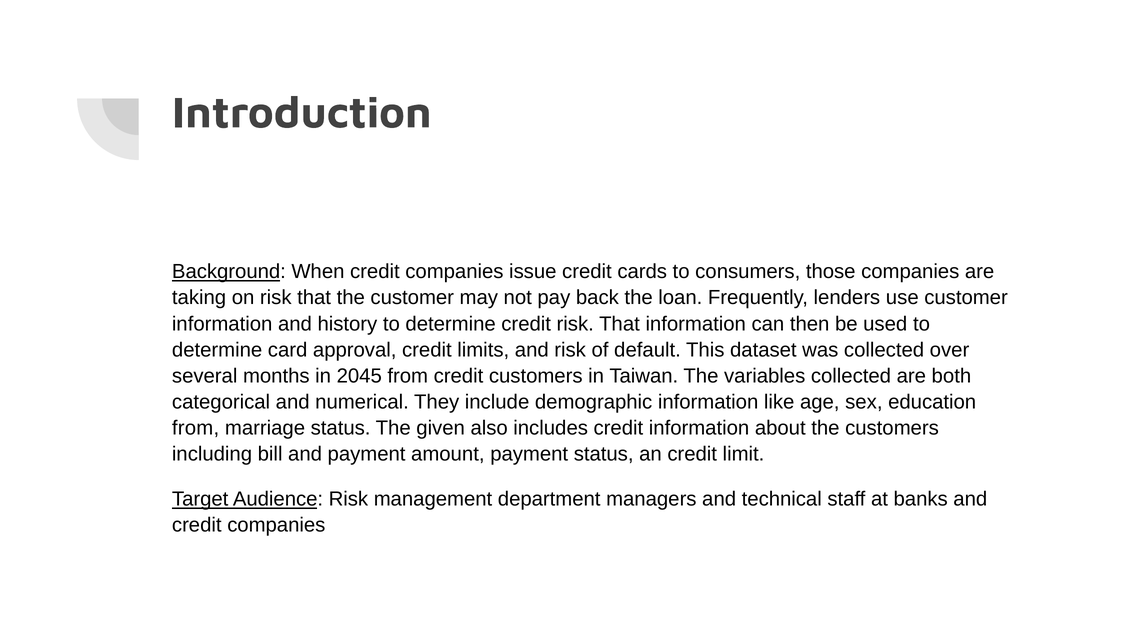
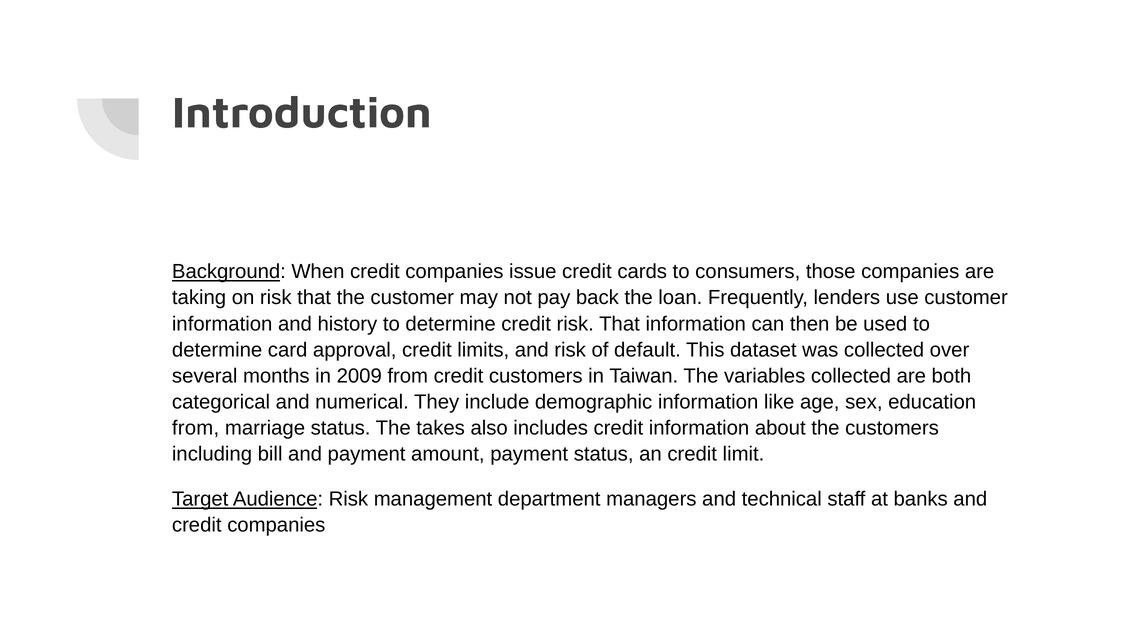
2045: 2045 -> 2009
given: given -> takes
